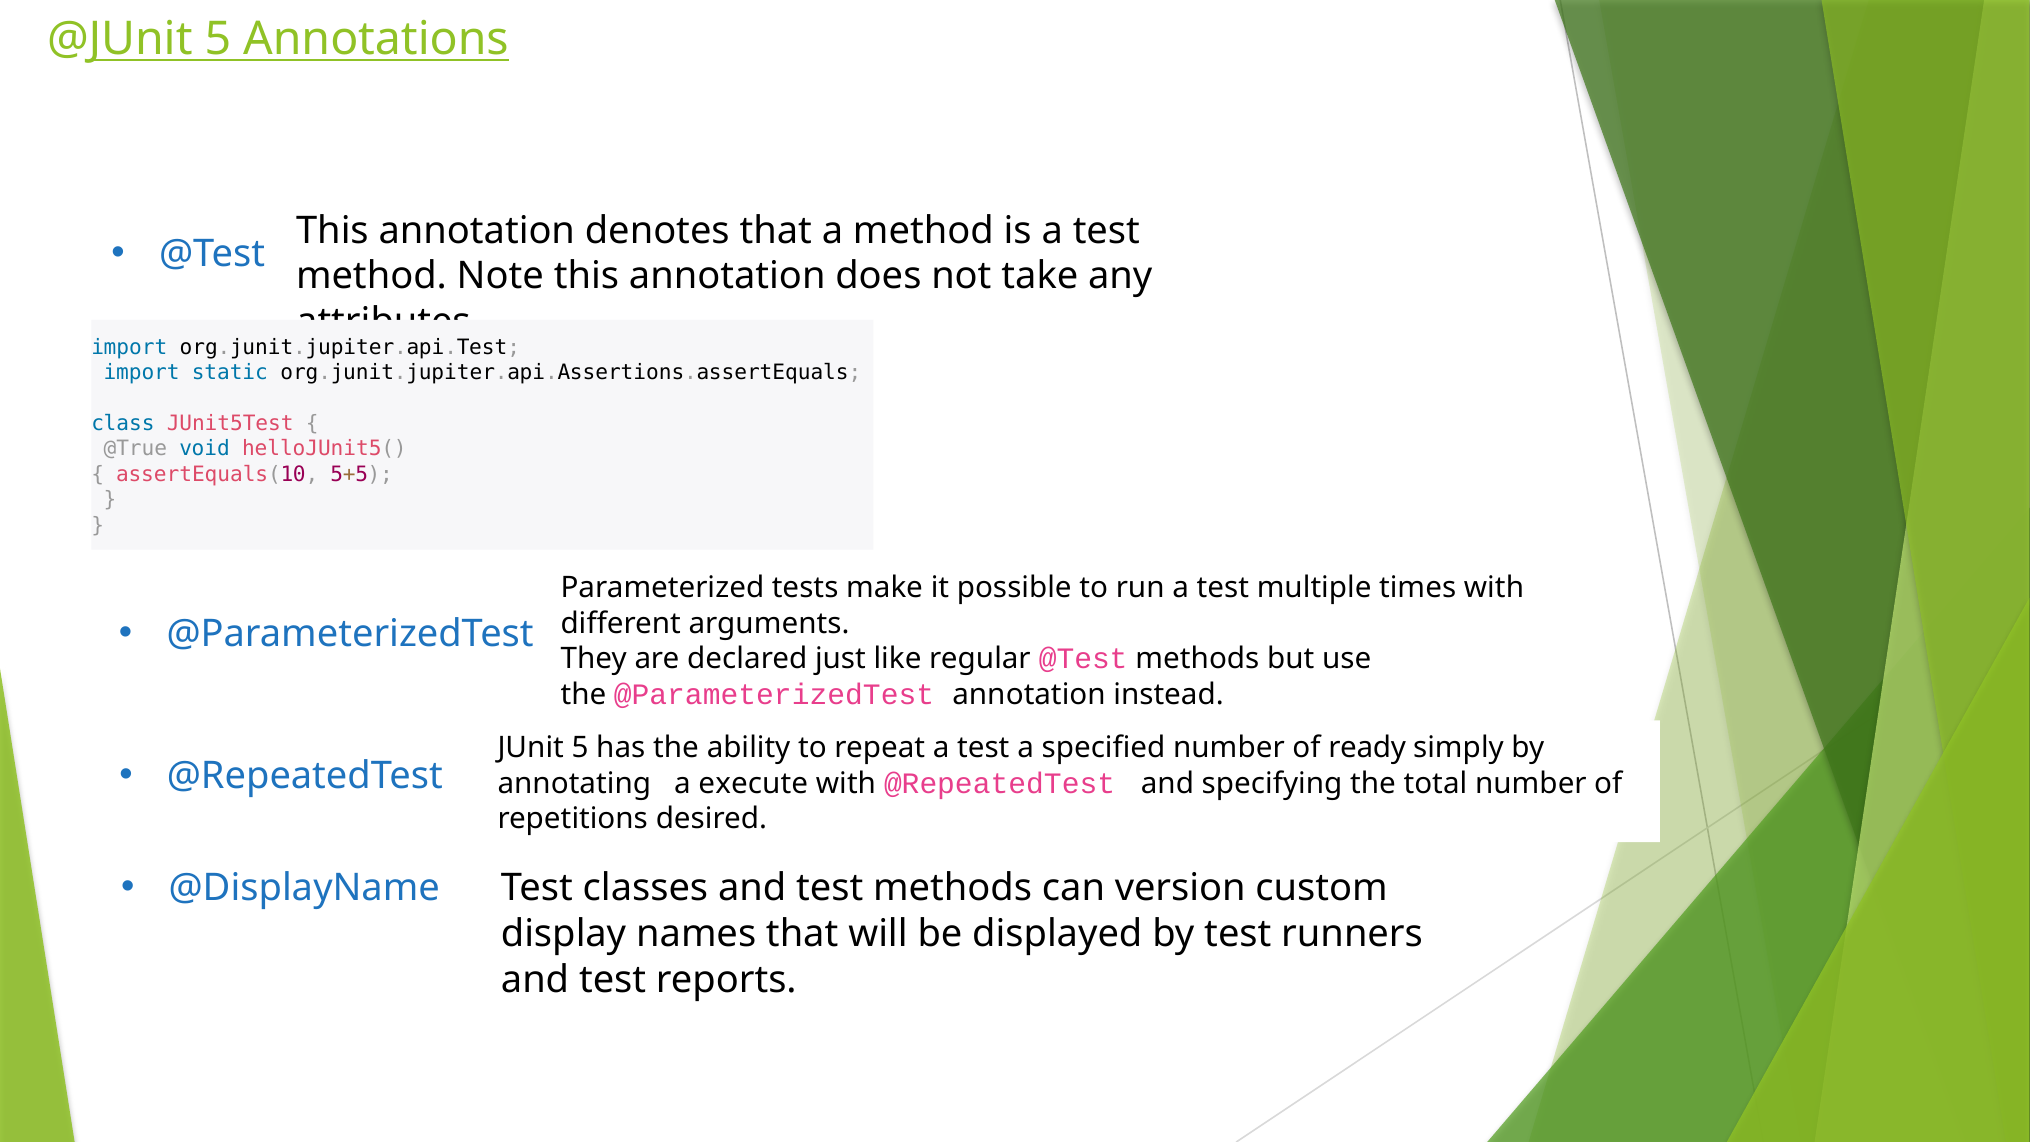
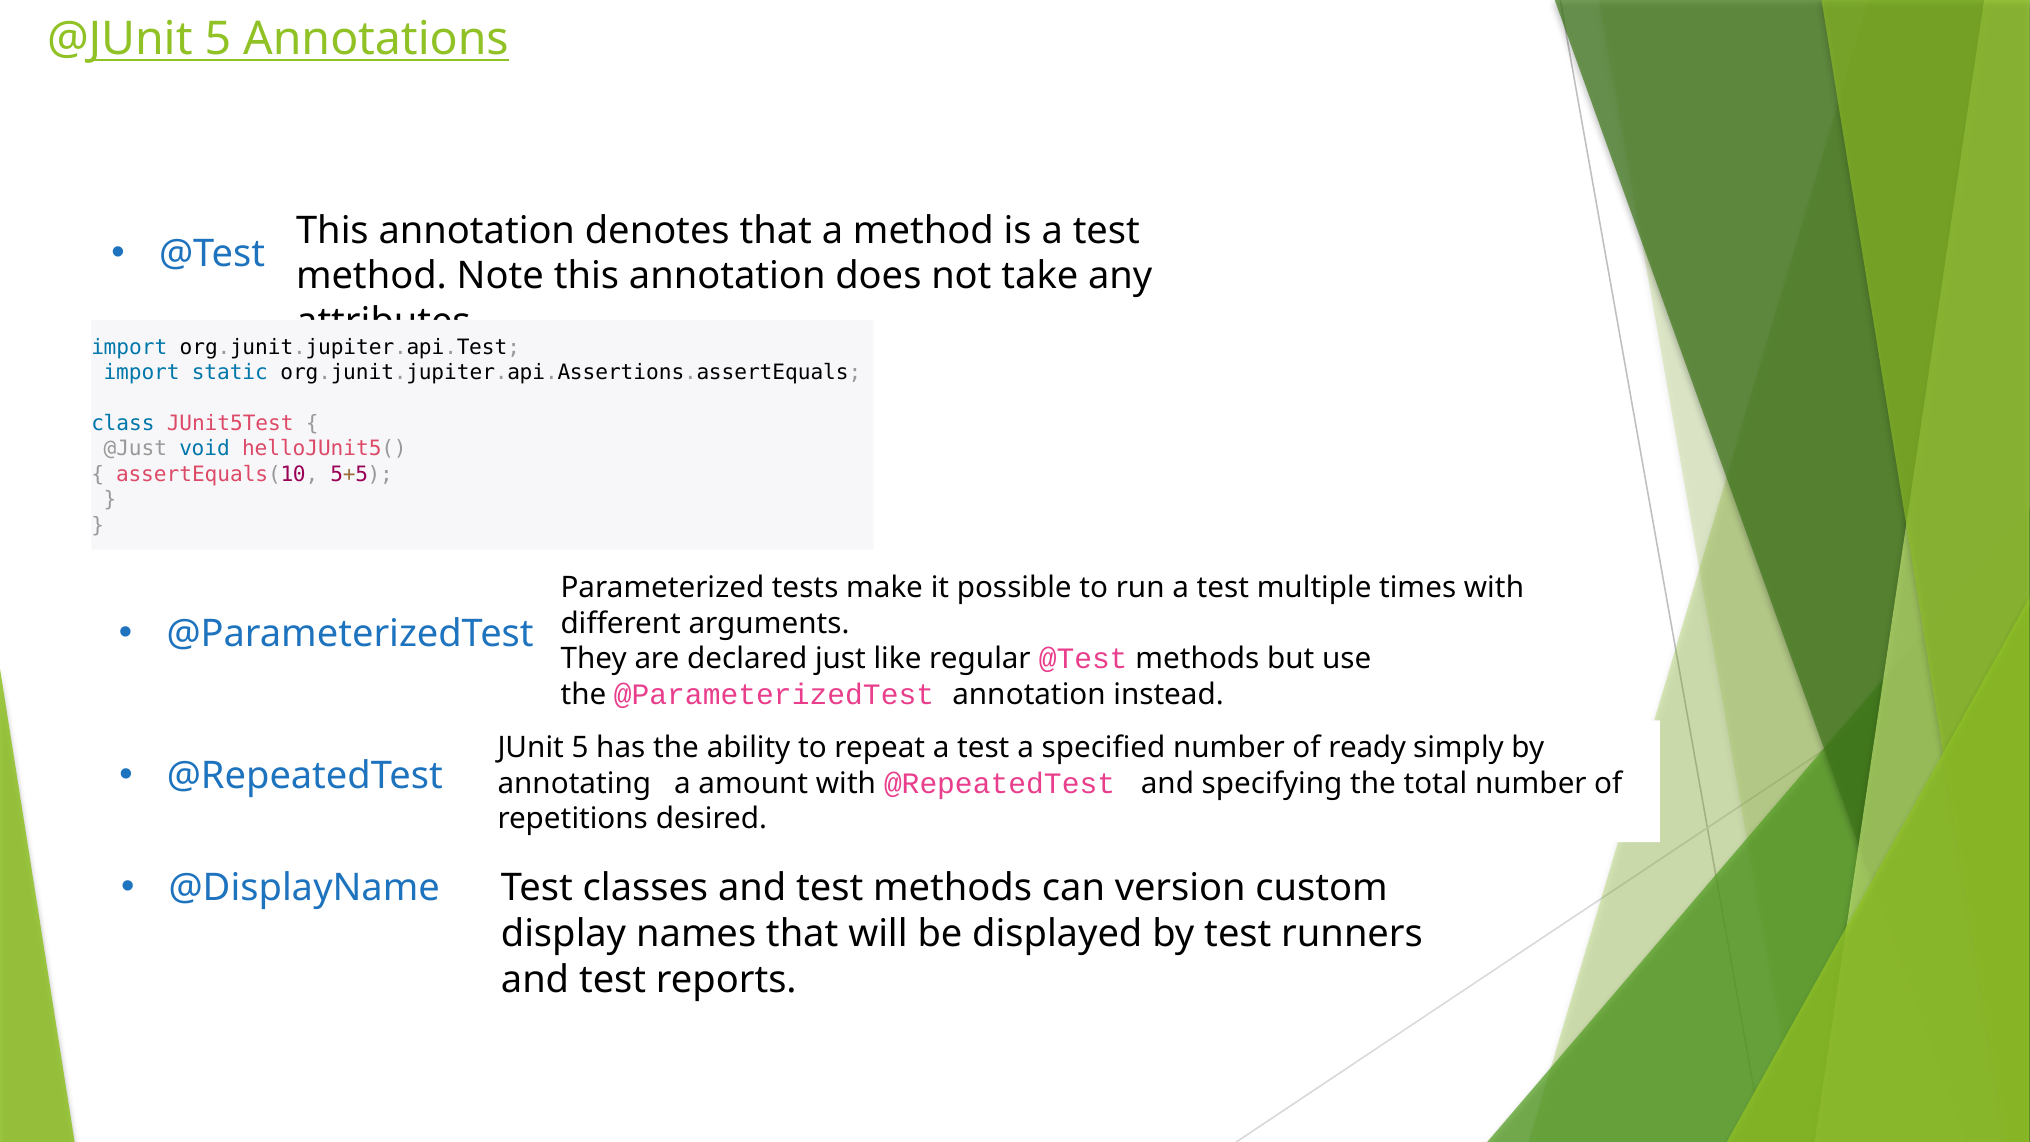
@True: @True -> @Just
execute: execute -> amount
